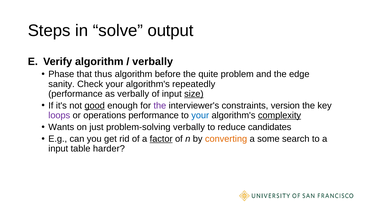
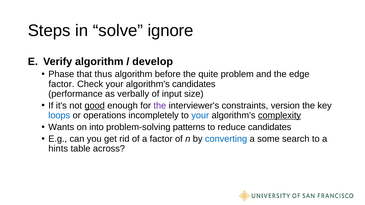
output: output -> ignore
verbally at (153, 62): verbally -> develop
sanity at (62, 84): sanity -> factor
algorithm's repeatedly: repeatedly -> candidates
size underline: present -> none
loops colour: purple -> blue
operations performance: performance -> incompletely
just: just -> into
problem-solving verbally: verbally -> patterns
factor at (161, 139) underline: present -> none
converting colour: orange -> blue
input at (58, 149): input -> hints
harder: harder -> across
